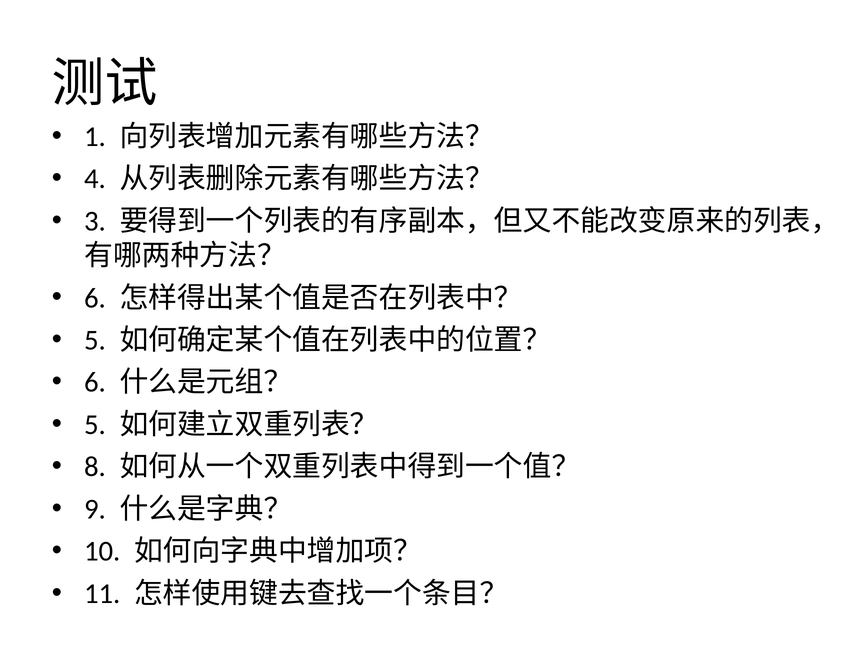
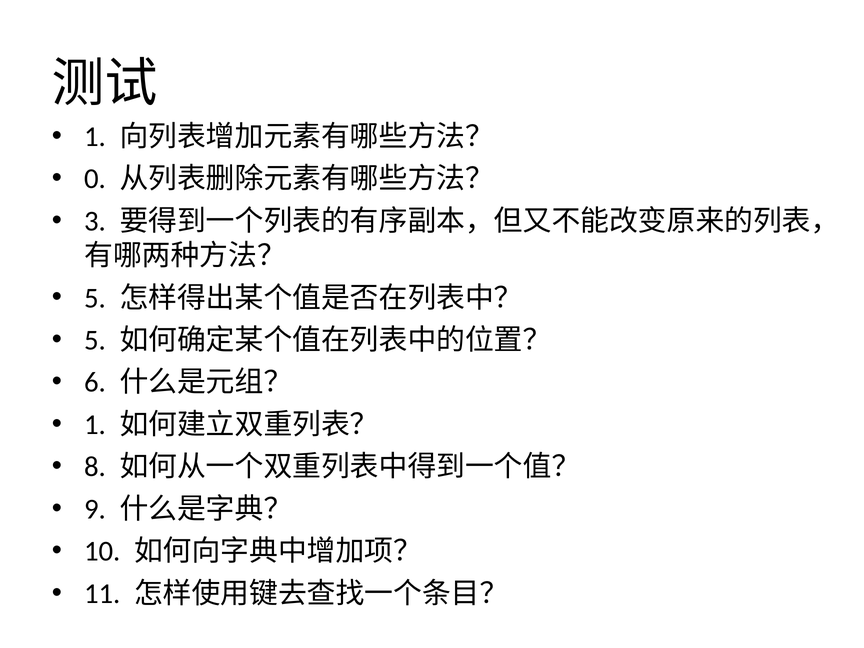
4: 4 -> 0
6 at (95, 298): 6 -> 5
5 at (95, 425): 5 -> 1
